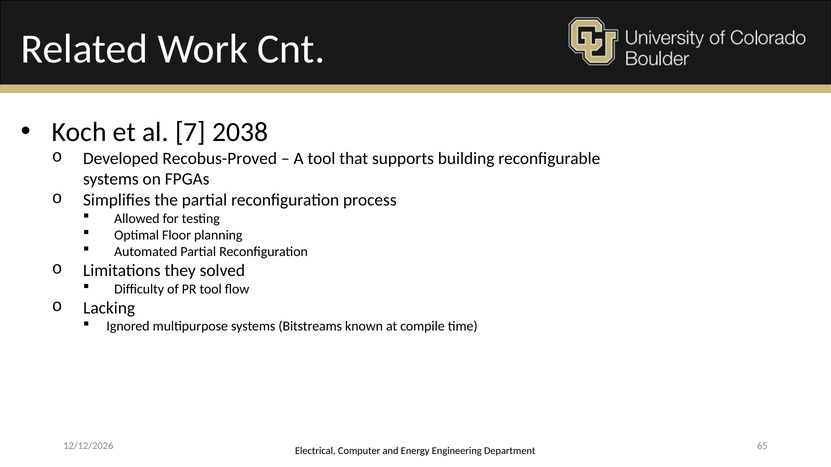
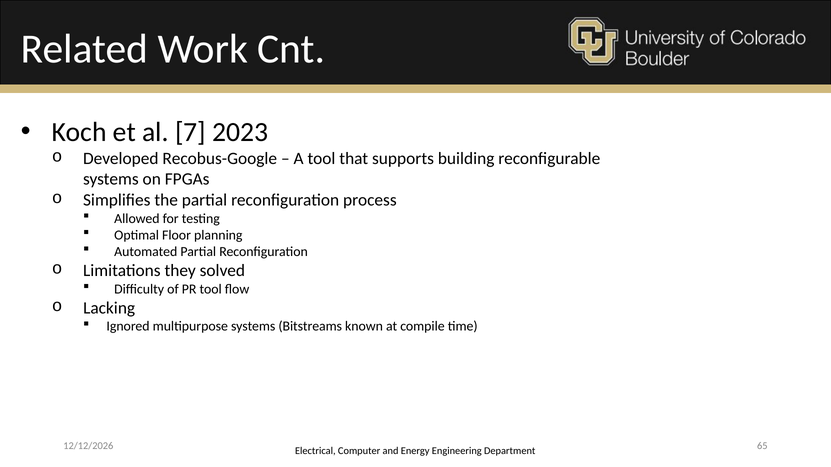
2038: 2038 -> 2023
Recobus-Proved: Recobus-Proved -> Recobus-Google
